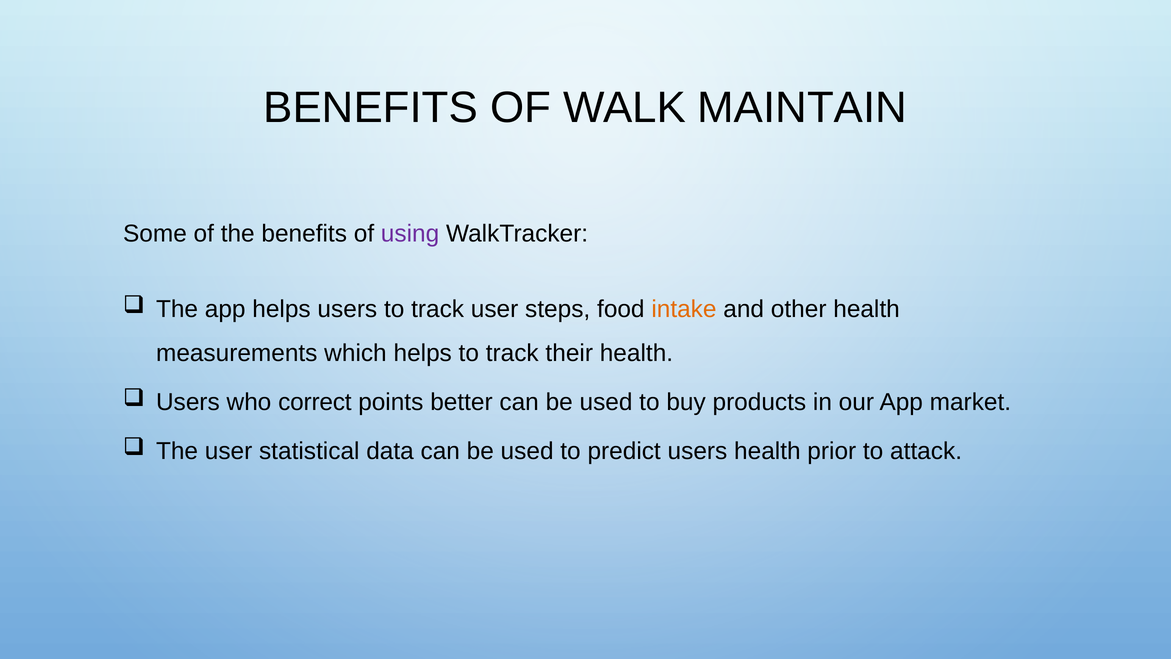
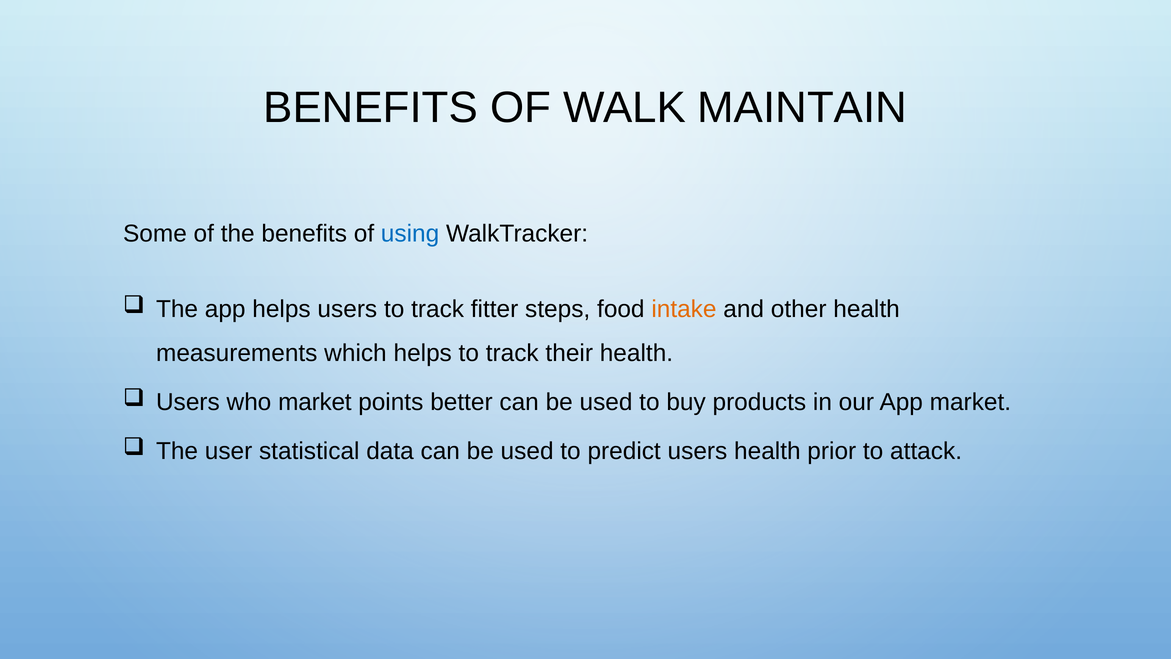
using colour: purple -> blue
track user: user -> fitter
who correct: correct -> market
